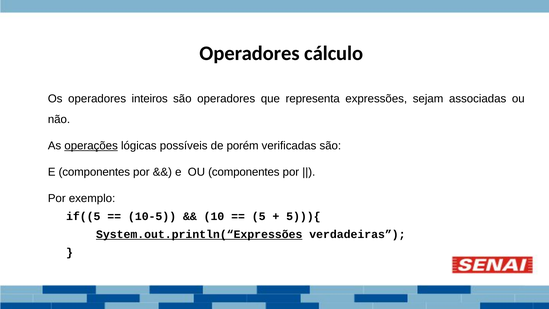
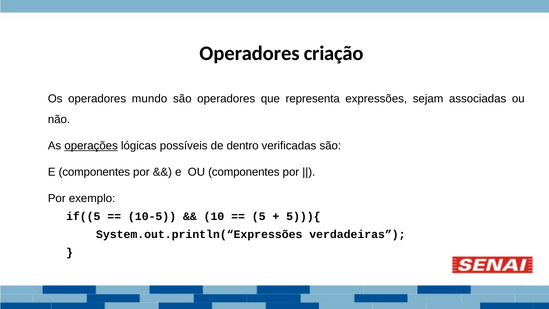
cálculo: cálculo -> criação
inteiros: inteiros -> mundo
porém: porém -> dentro
System.out.println(“Expressões underline: present -> none
